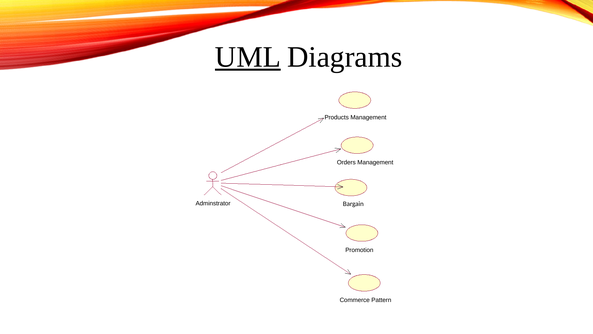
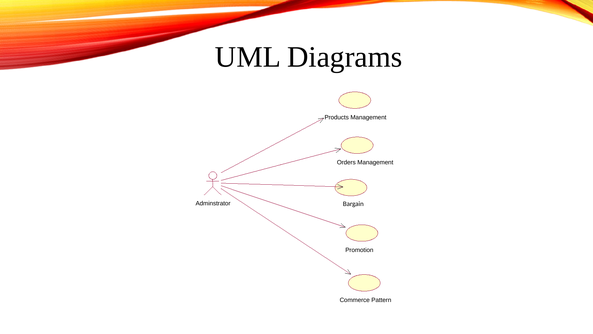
UML underline: present -> none
